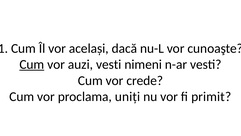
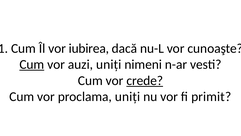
același: același -> iubirea
auzi vesti: vesti -> uniți
crede underline: none -> present
